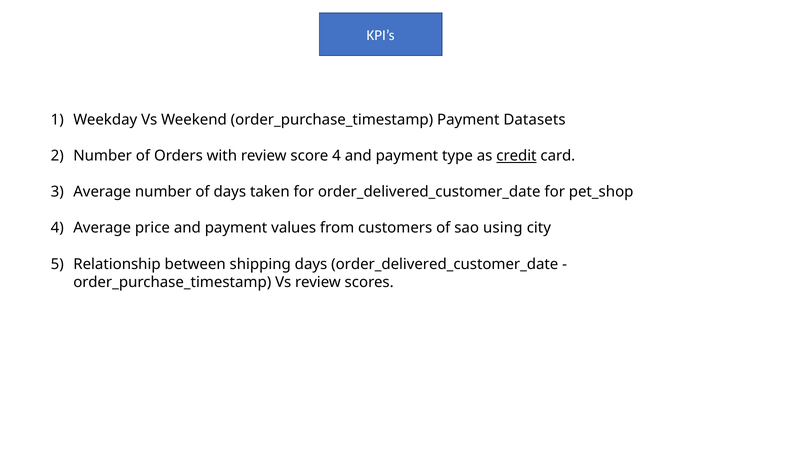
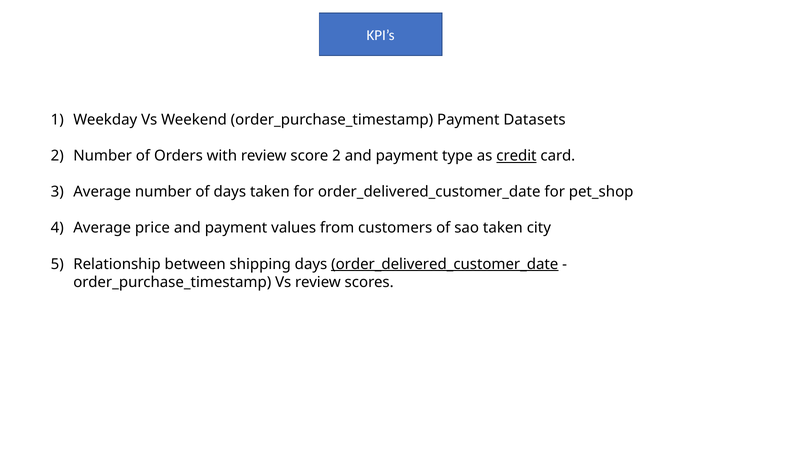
score 4: 4 -> 2
sao using: using -> taken
order_delivered_customer_date at (445, 264) underline: none -> present
